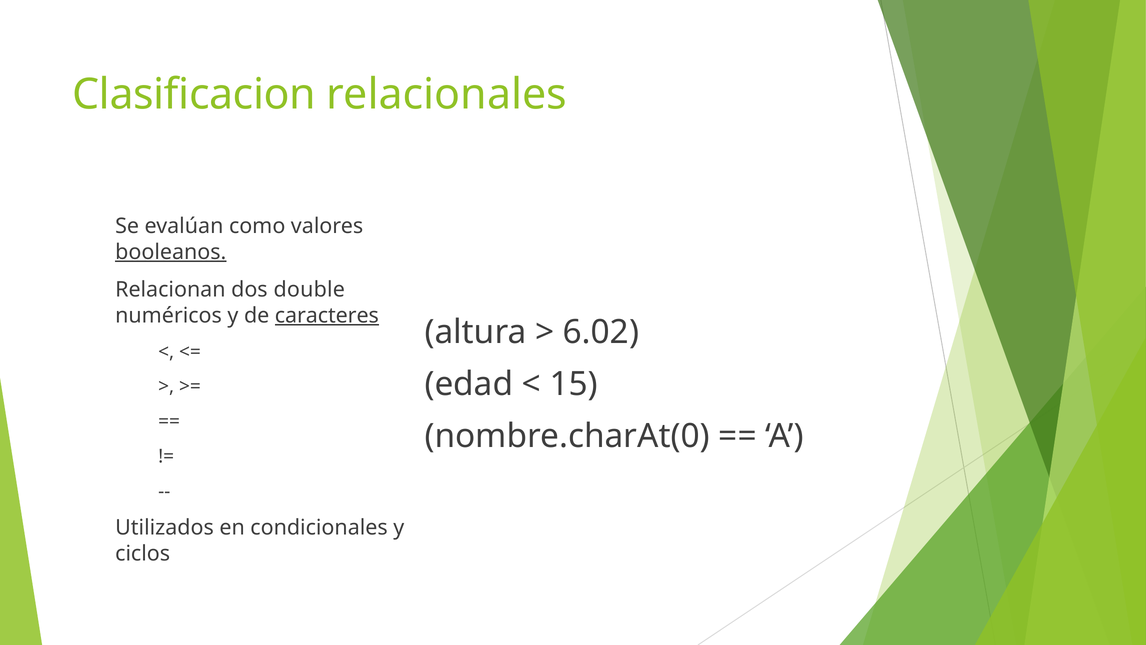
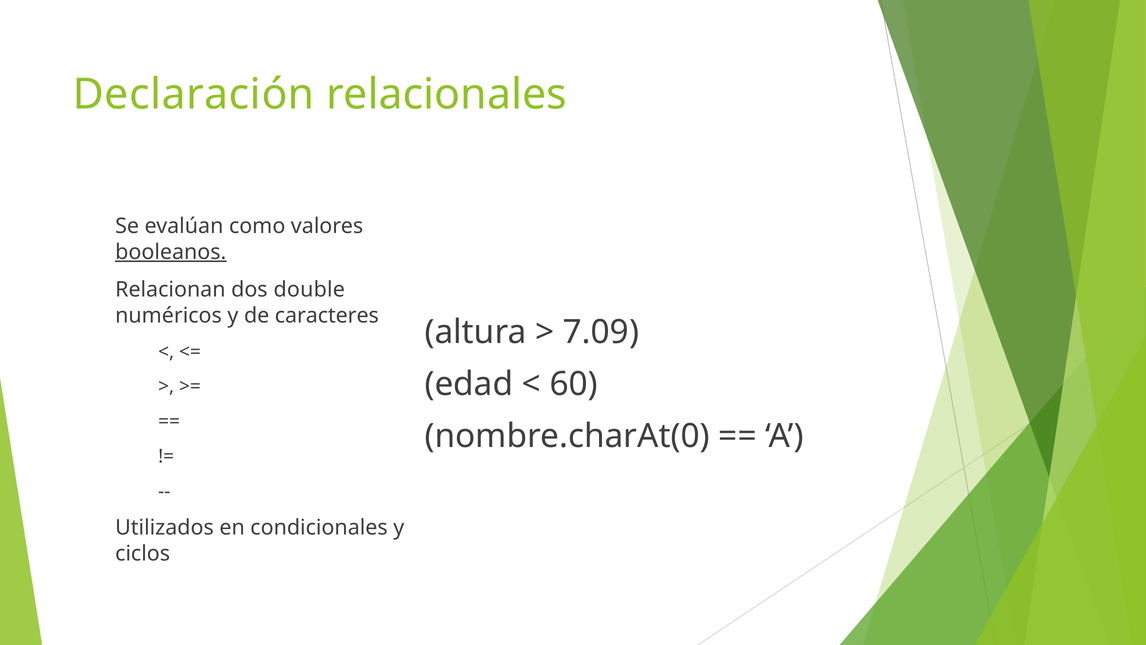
Clasificacion: Clasificacion -> Declaración
caracteres underline: present -> none
6.02: 6.02 -> 7.09
15: 15 -> 60
